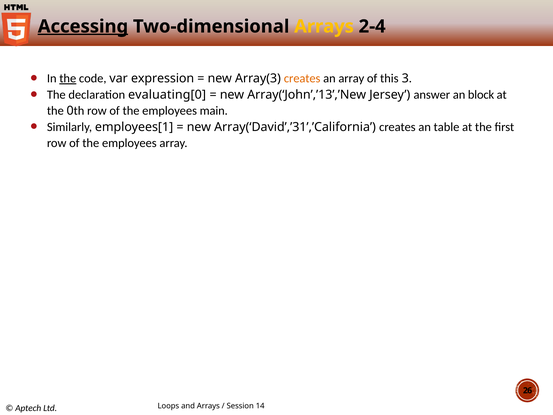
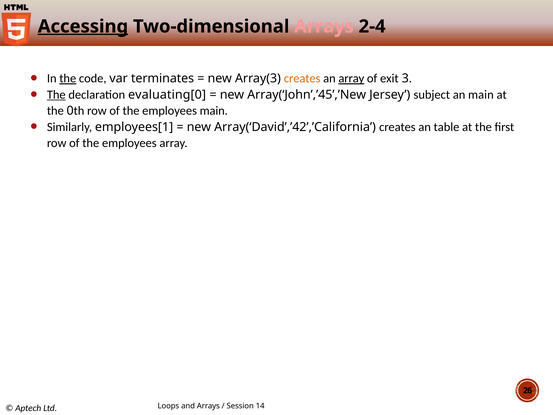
Arrays at (324, 26) colour: yellow -> pink
expression: expression -> terminates
array at (351, 78) underline: none -> present
this: this -> exit
The at (56, 95) underline: none -> present
Array(‘John’,’13’,’New: Array(‘John’,’13’,’New -> Array(‘John’,’45’,’New
answer: answer -> subject
an block: block -> main
Array(‘David’,’31’,’California: Array(‘David’,’31’,’California -> Array(‘David’,’42’,’California
